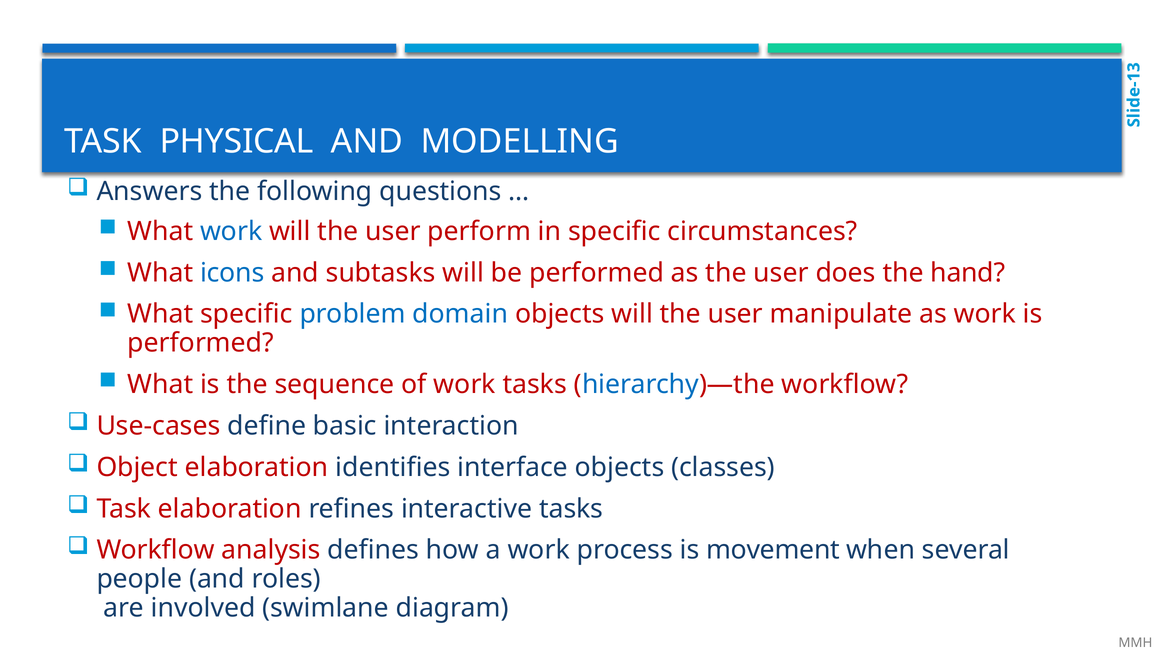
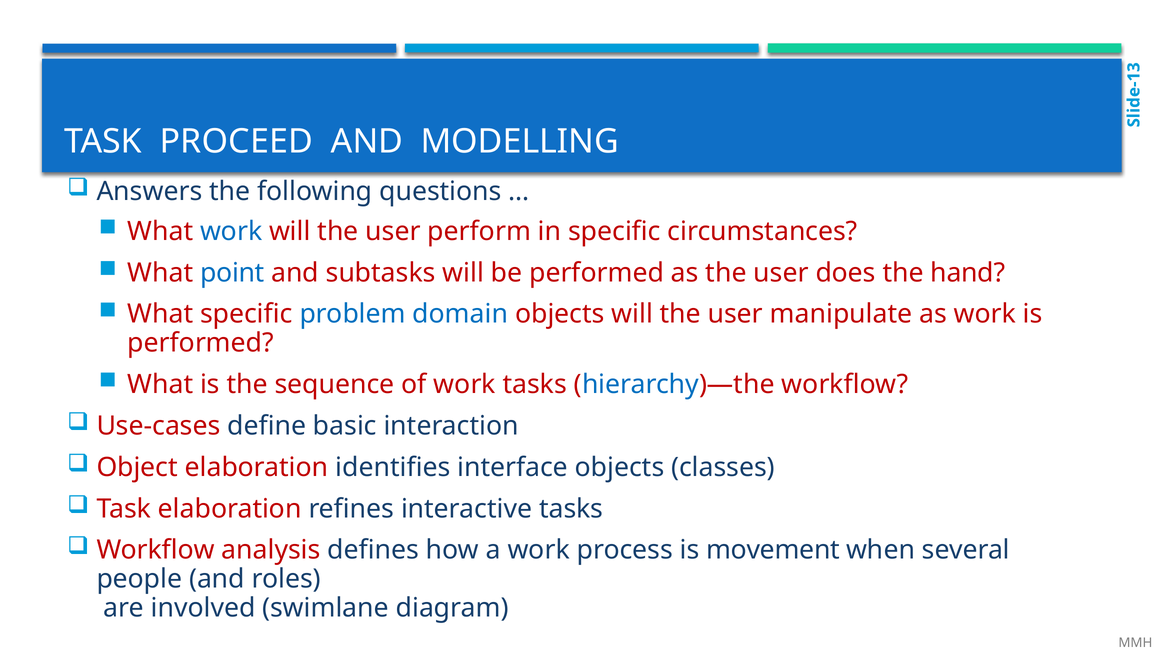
PHYSICAL: PHYSICAL -> PROCEED
icons: icons -> point
